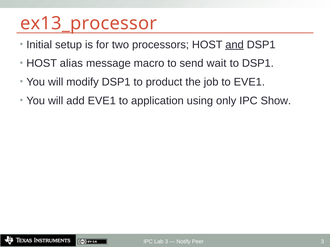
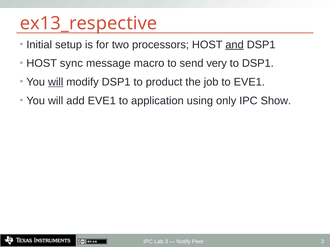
ex13_processor: ex13_processor -> ex13_respective
alias: alias -> sync
wait: wait -> very
will at (56, 82) underline: none -> present
